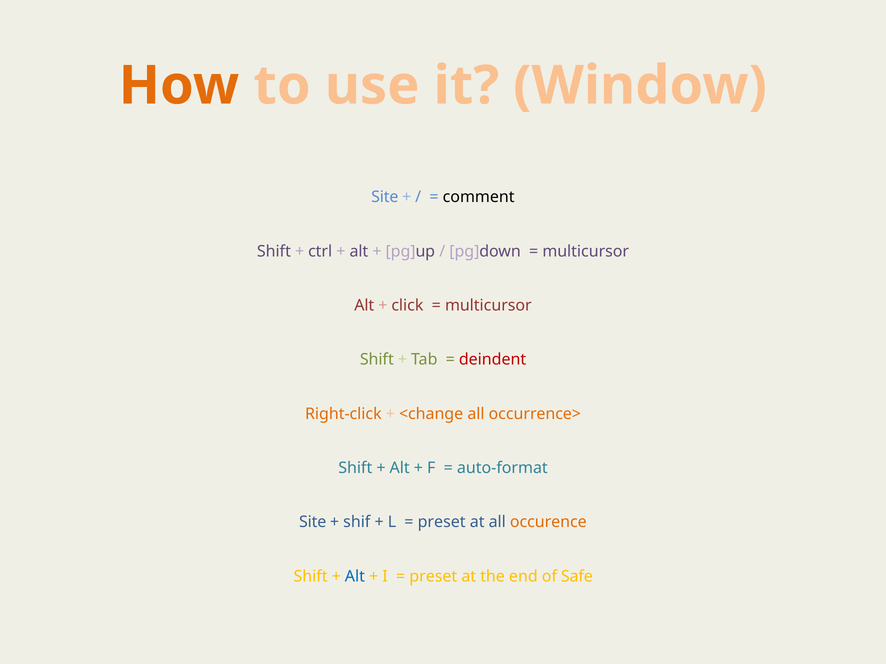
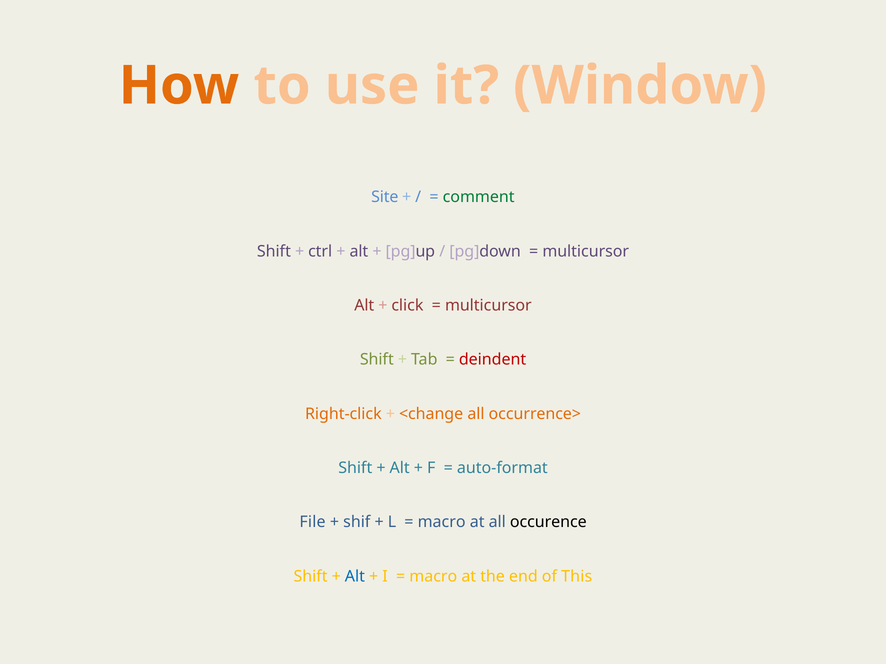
comment colour: black -> green
Site at (313, 523): Site -> File
preset at (442, 523): preset -> macro
occurence colour: orange -> black
preset at (433, 577): preset -> macro
Safe: Safe -> This
